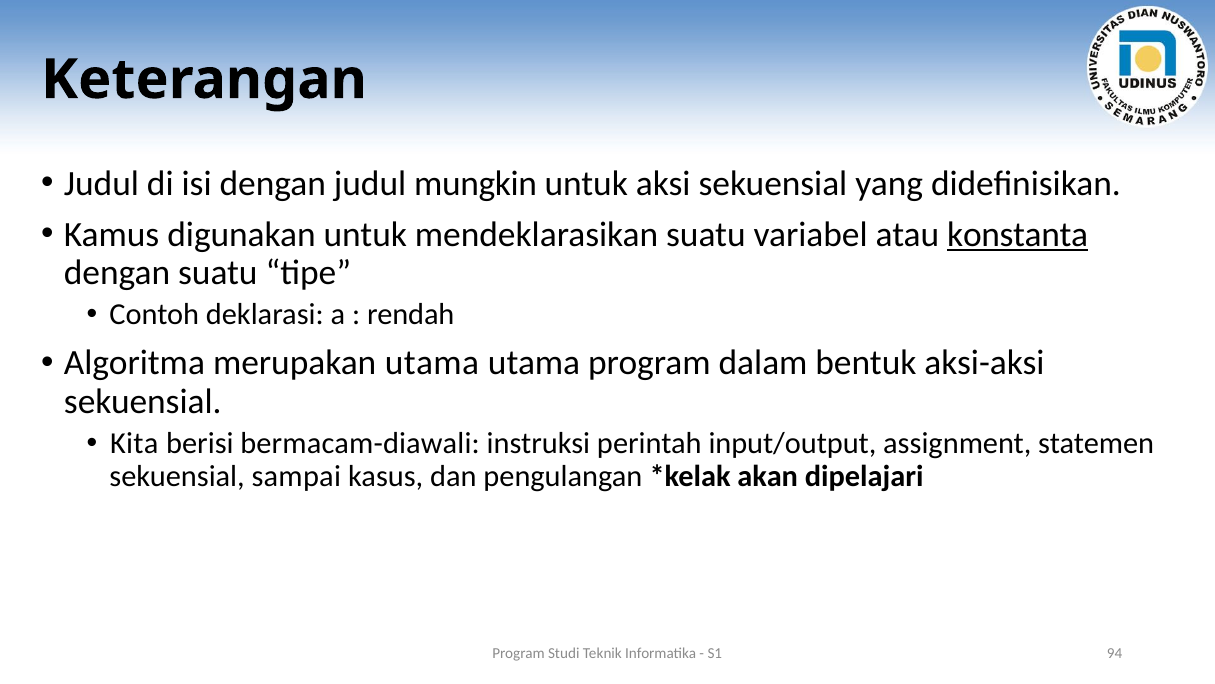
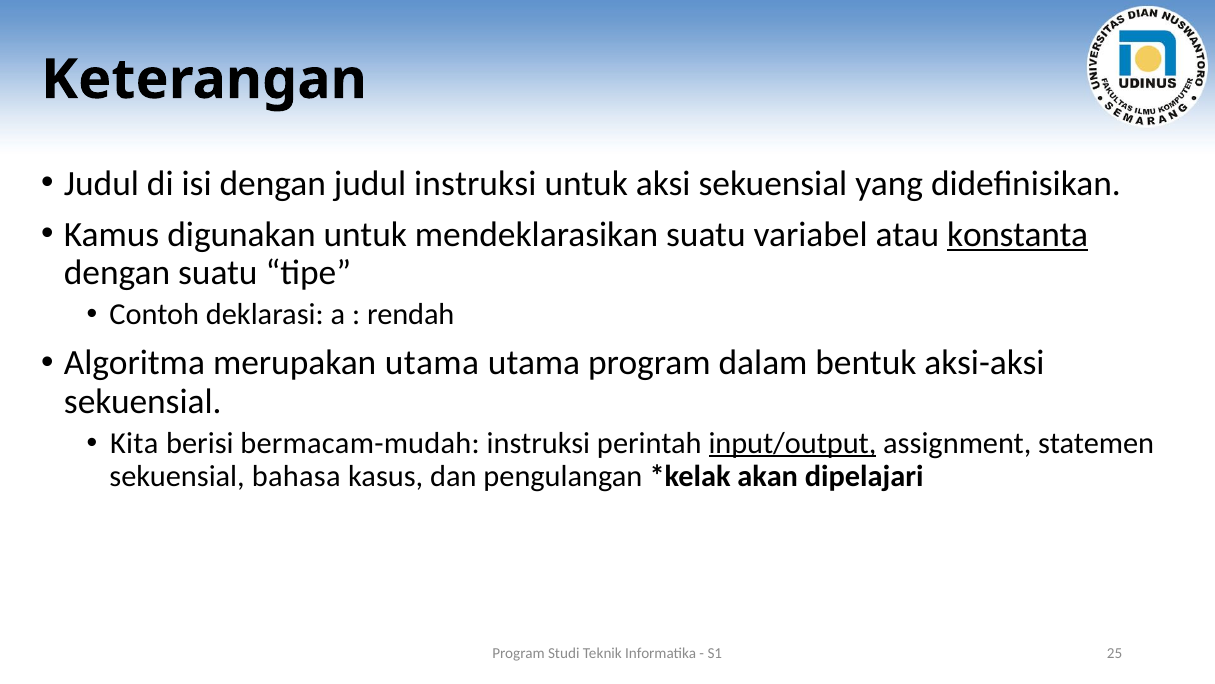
judul mungkin: mungkin -> instruksi
bermacam-diawali: bermacam-diawali -> bermacam-mudah
input/output underline: none -> present
sampai: sampai -> bahasa
94: 94 -> 25
